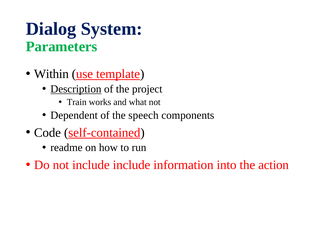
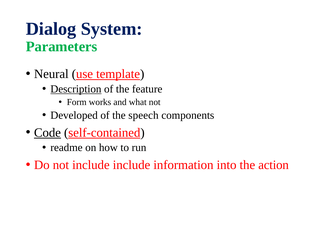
Within: Within -> Neural
project: project -> feature
Train: Train -> Form
Dependent: Dependent -> Developed
Code underline: none -> present
